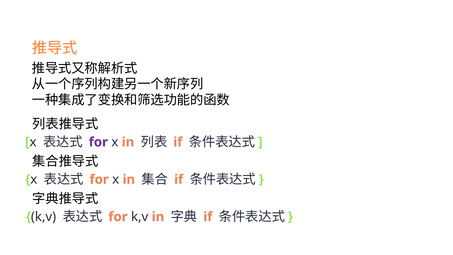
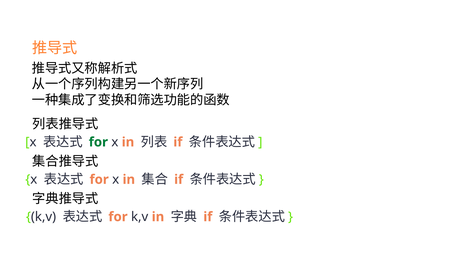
for at (98, 142) colour: purple -> green
